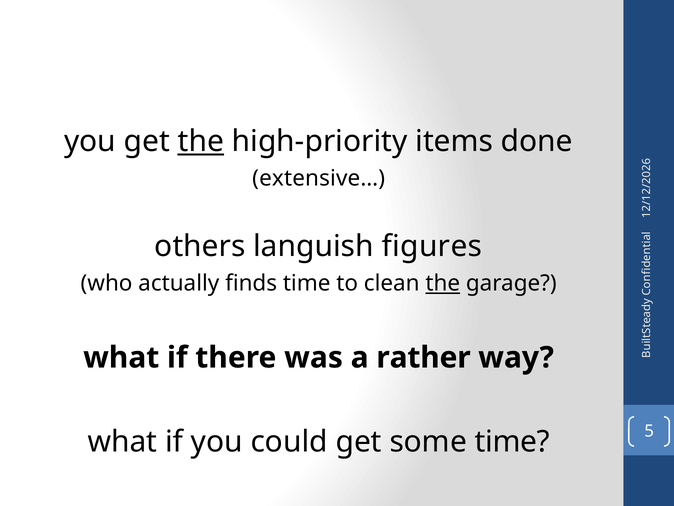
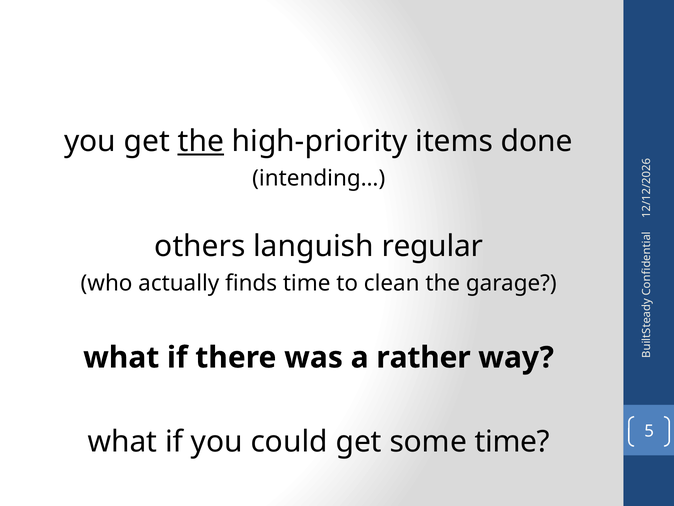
extensive…: extensive… -> intending…
figures: figures -> regular
the at (443, 283) underline: present -> none
